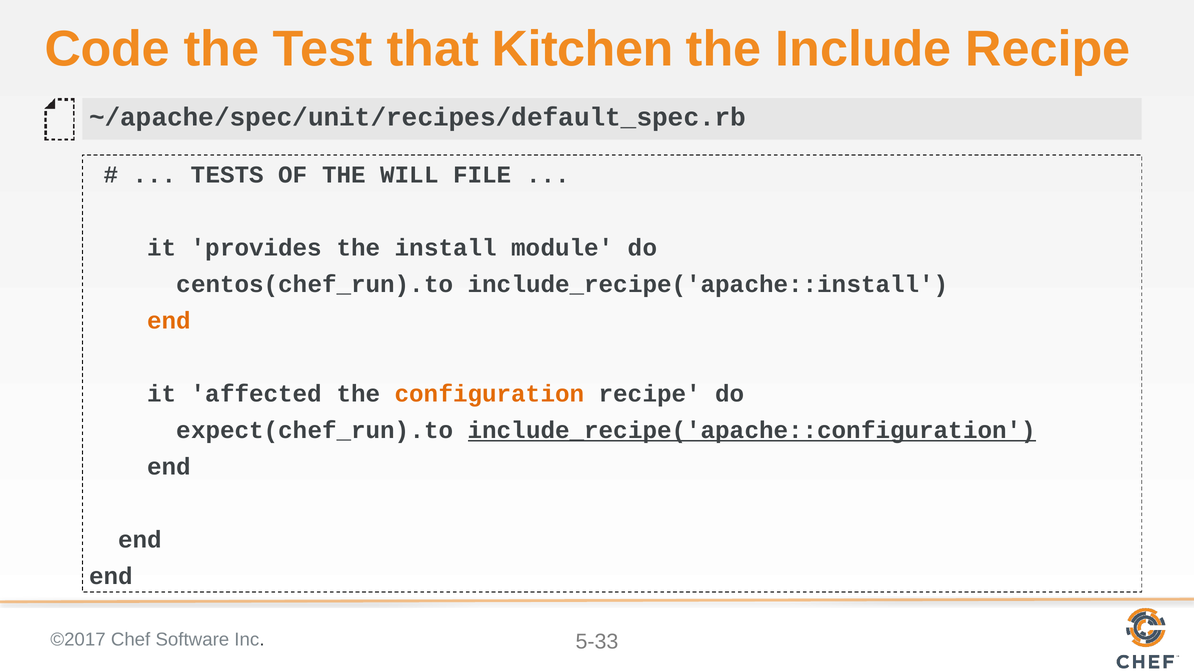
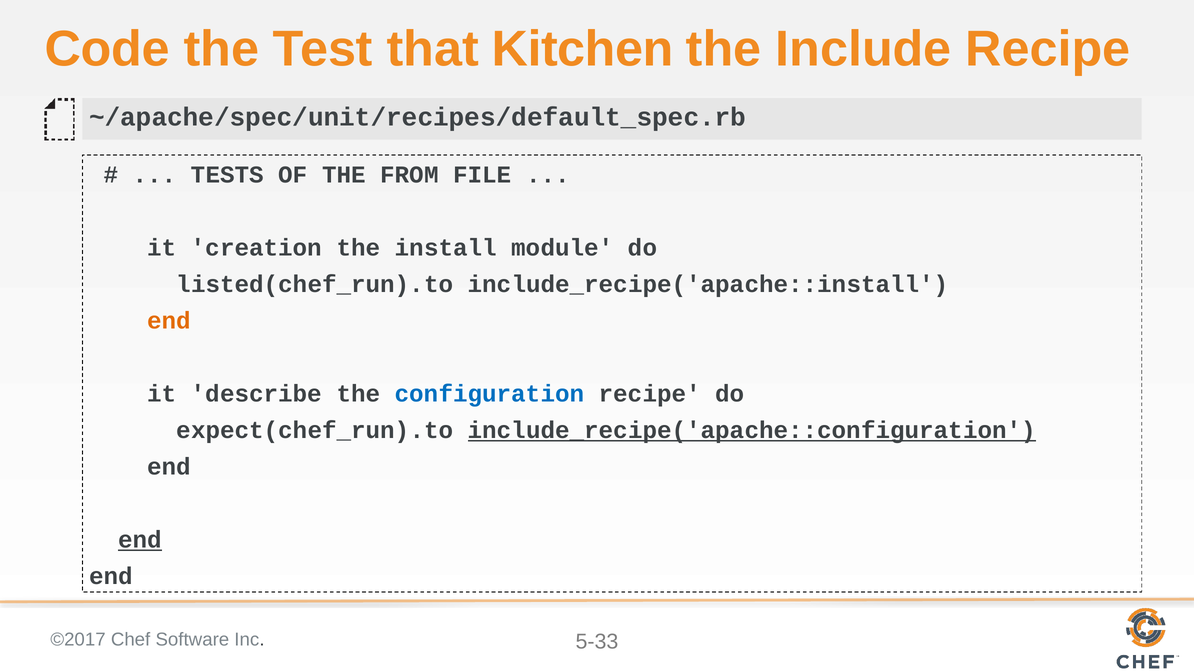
WILL: WILL -> FROM
provides: provides -> creation
centos(chef_run).to: centos(chef_run).to -> listed(chef_run).to
affected: affected -> describe
configuration colour: orange -> blue
end at (140, 540) underline: none -> present
